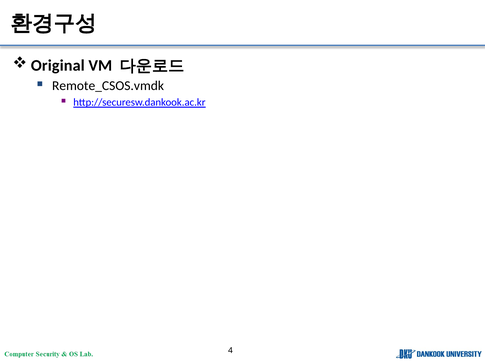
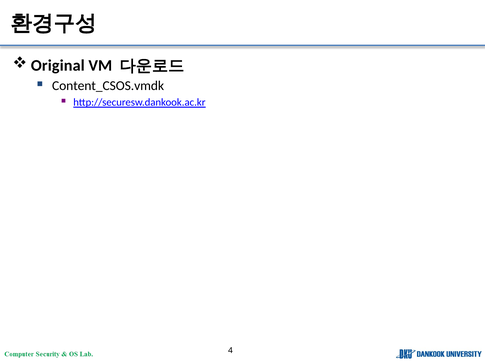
Remote_CSOS.vmdk: Remote_CSOS.vmdk -> Content_CSOS.vmdk
